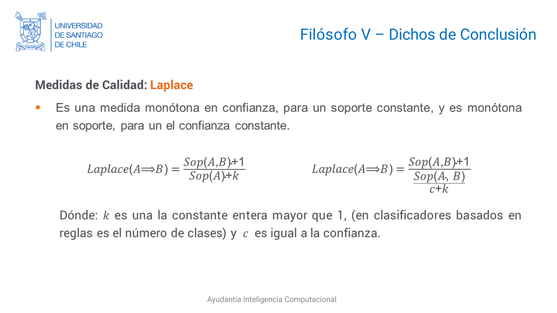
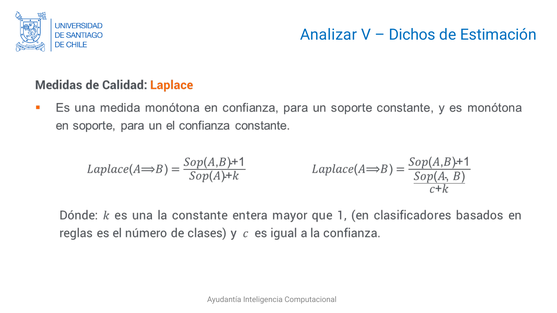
Filósofo: Filósofo -> Analizar
Conclusión: Conclusión -> Estimación
